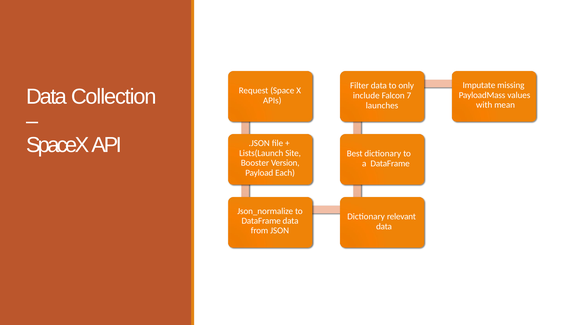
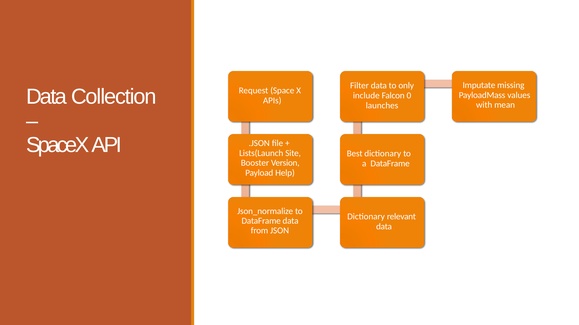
7: 7 -> 0
Each: Each -> Help
